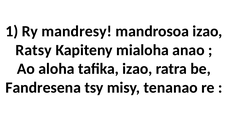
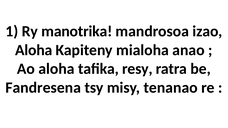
mandresy: mandresy -> manotrika
Ratsy at (34, 50): Ratsy -> Aloha
tafika izao: izao -> resy
